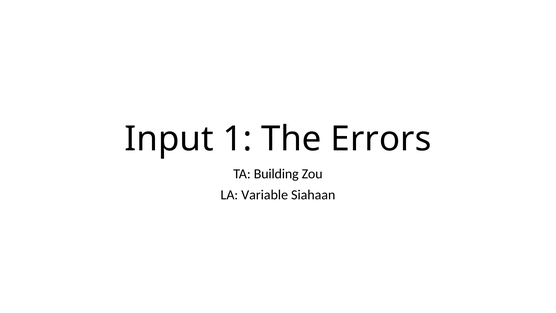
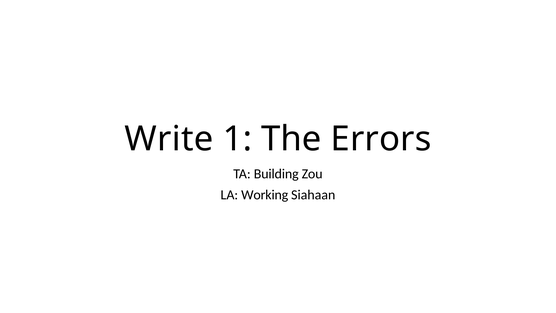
Input: Input -> Write
Variable: Variable -> Working
